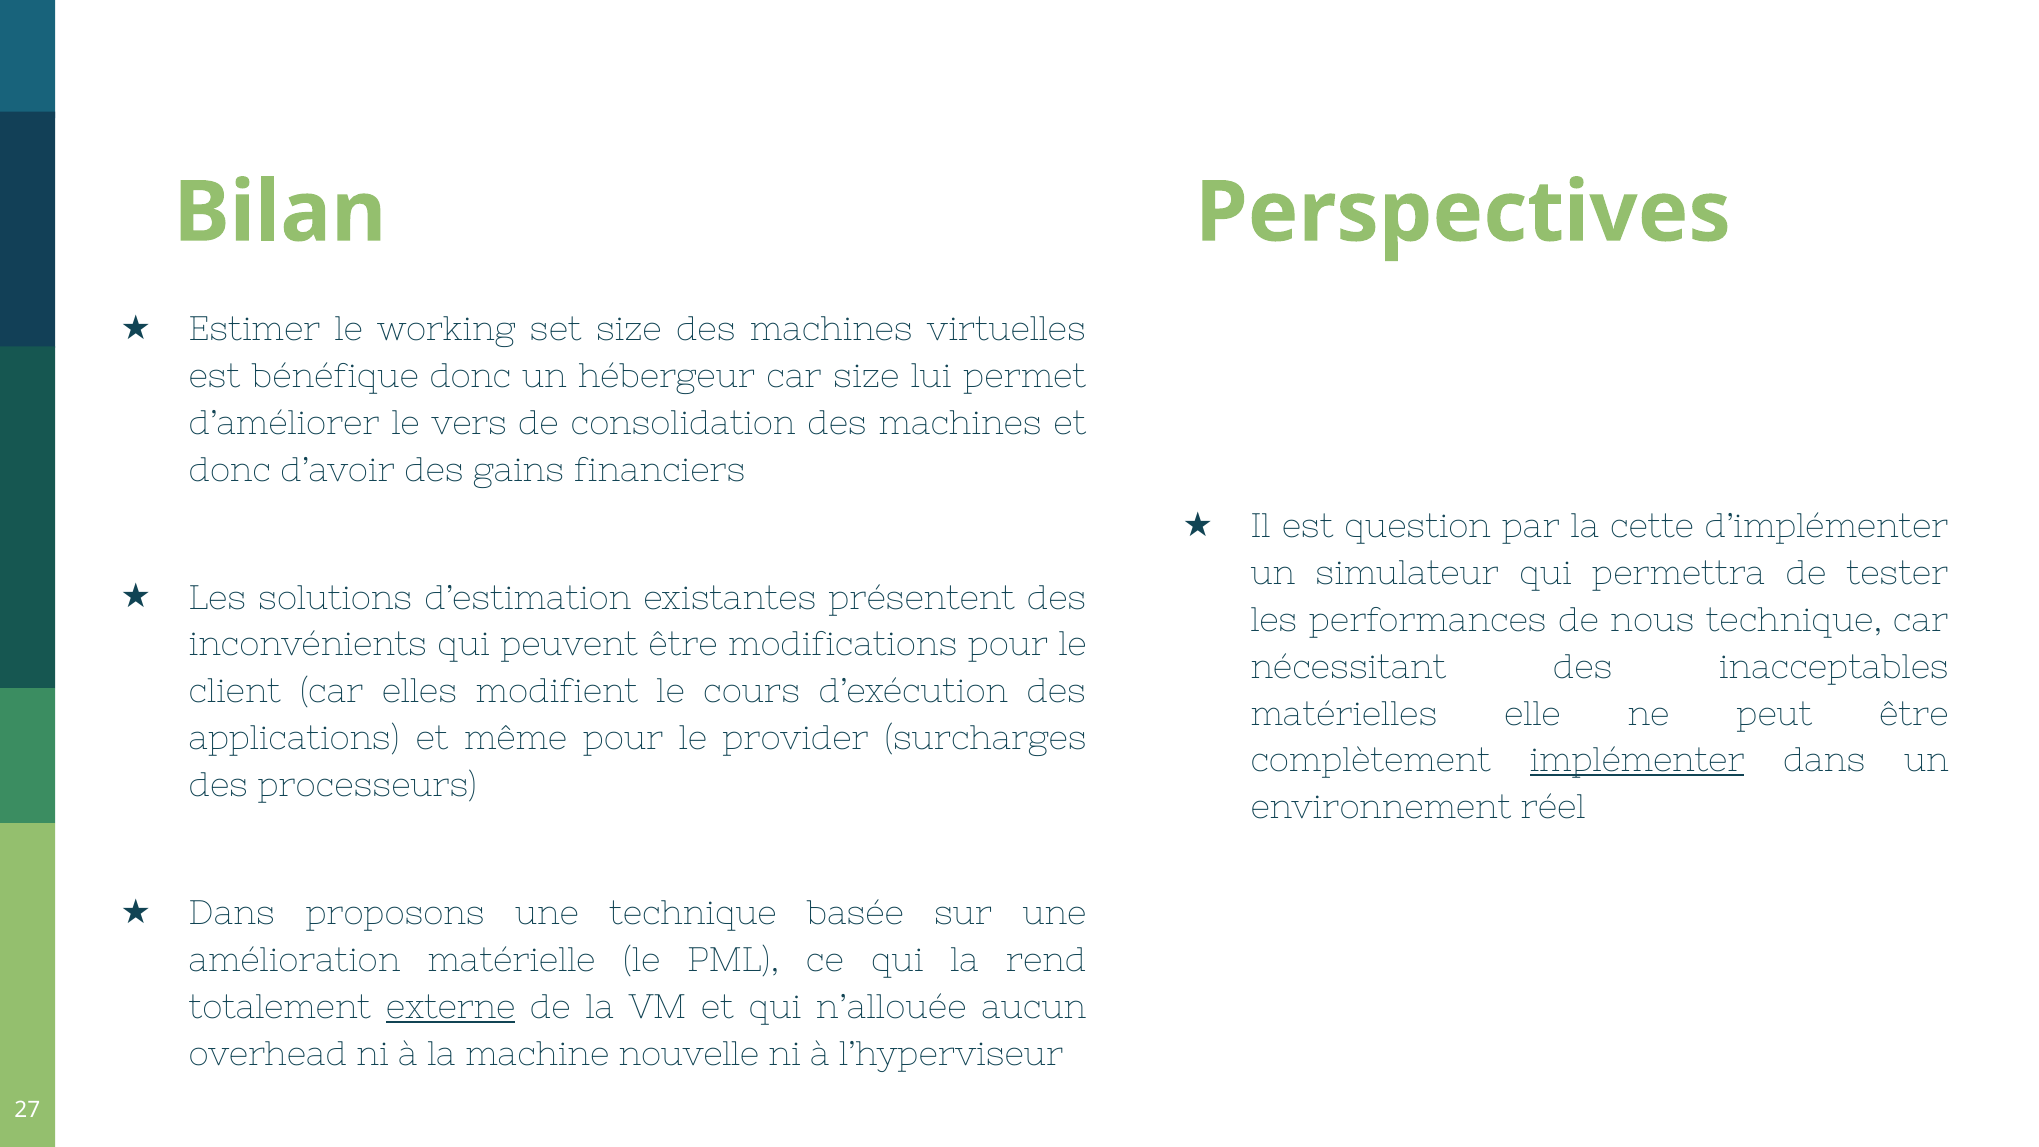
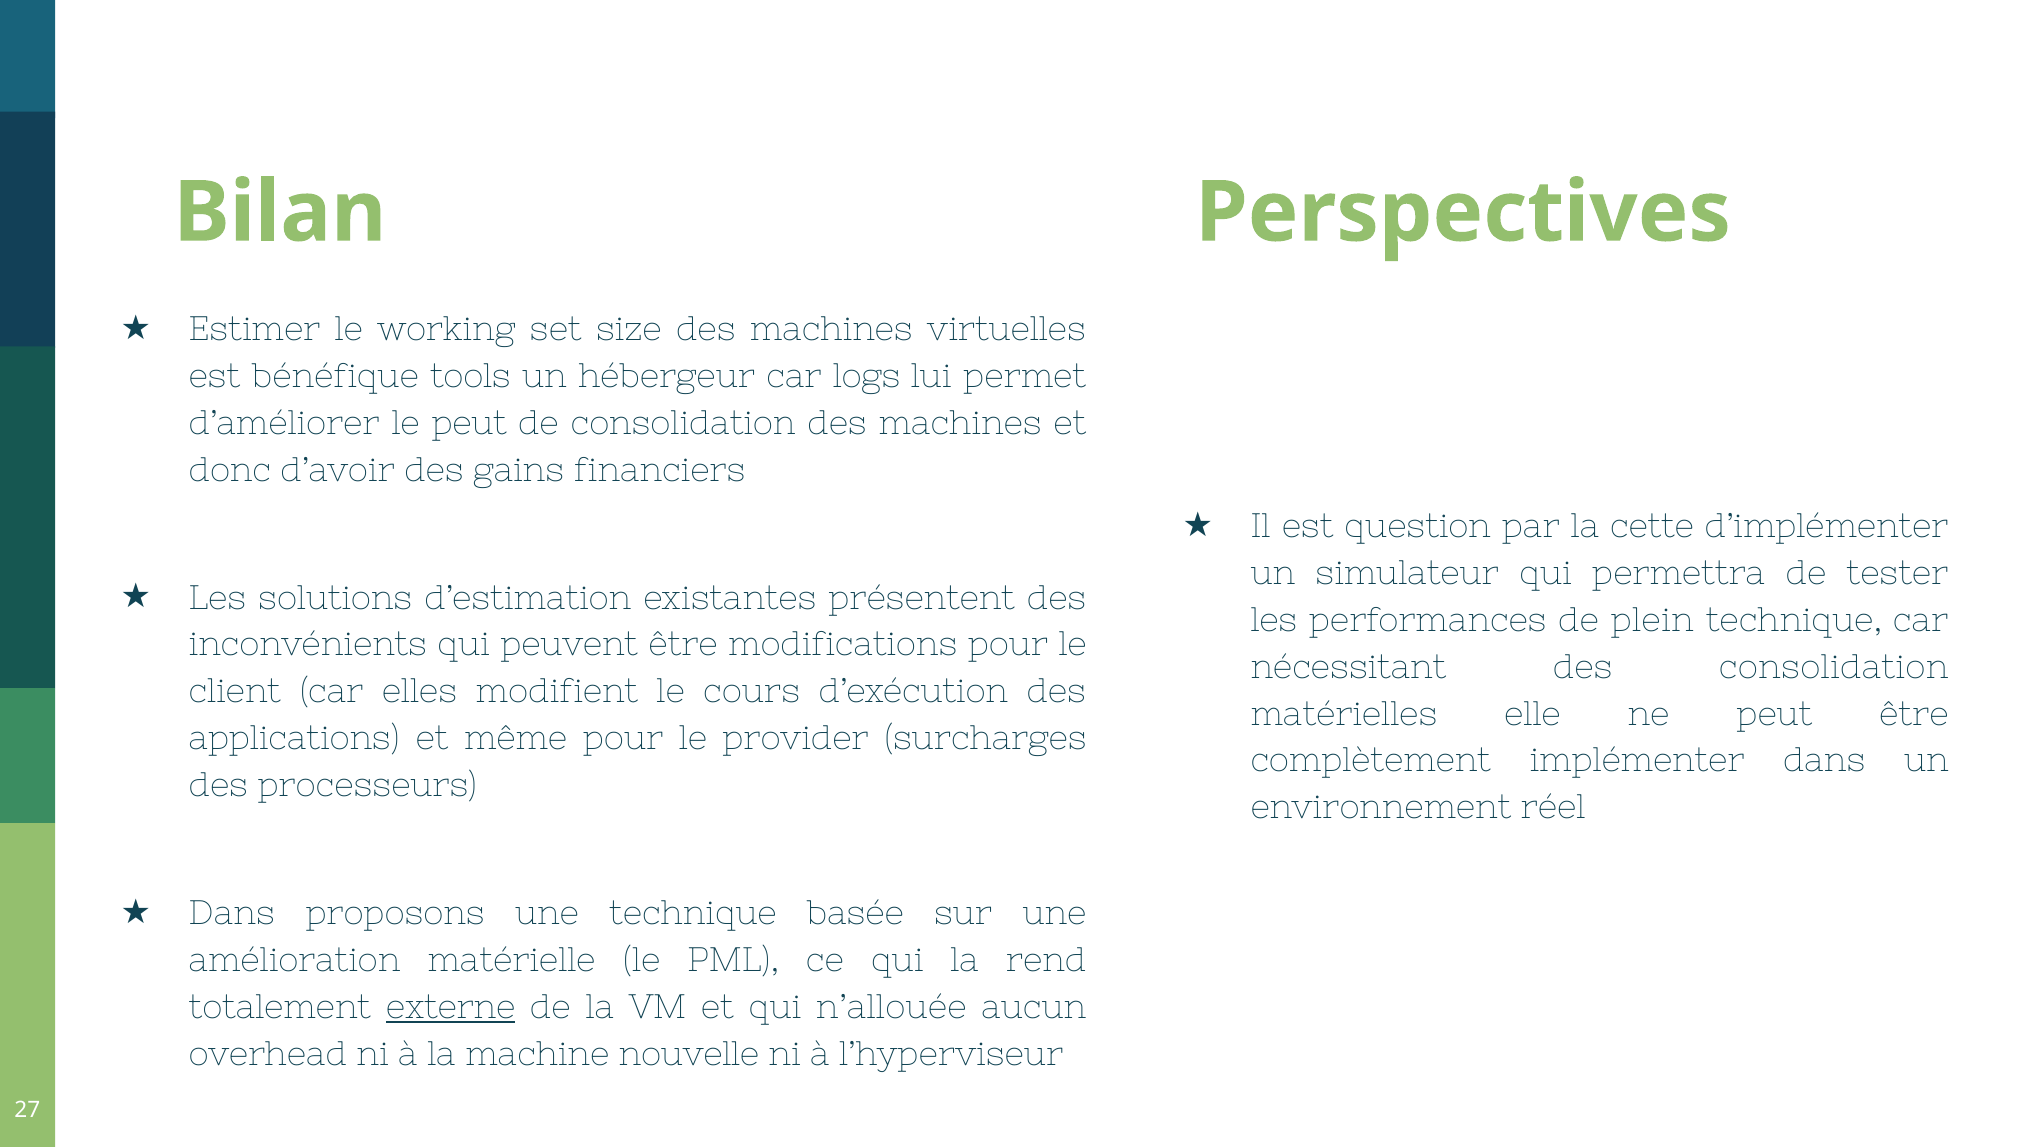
bénéfique donc: donc -> tools
car size: size -> logs
le vers: vers -> peut
nous: nous -> plein
des inacceptables: inacceptables -> consolidation
implémenter underline: present -> none
